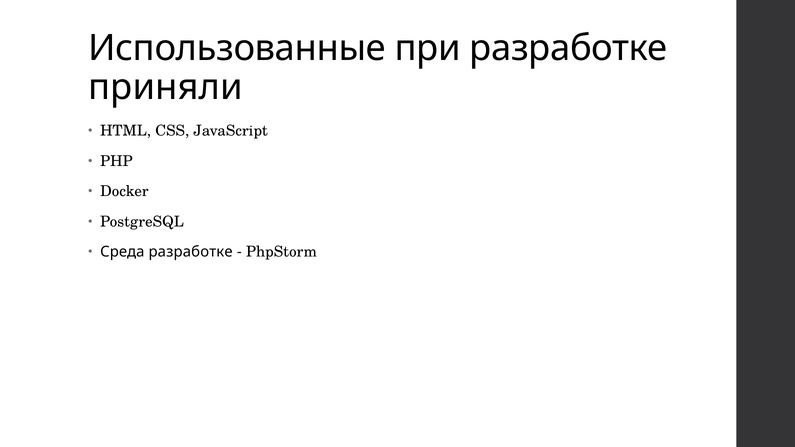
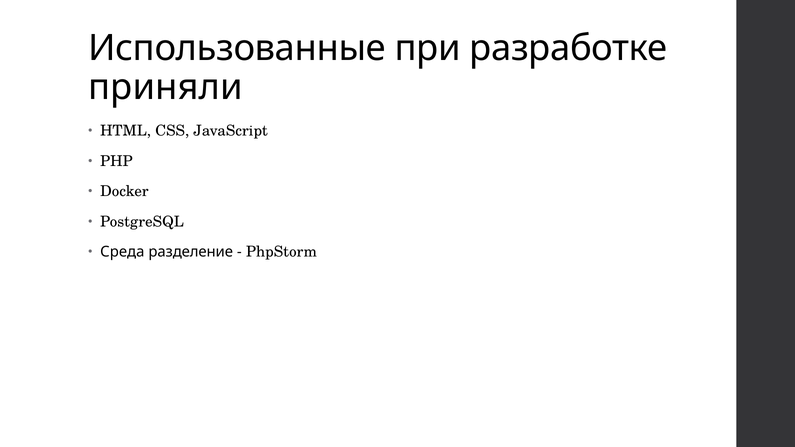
Среда разработке: разработке -> разделение
